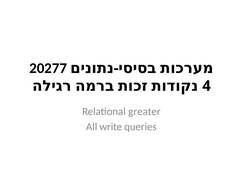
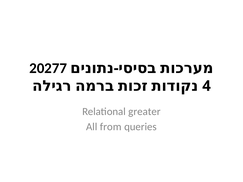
write: write -> from
